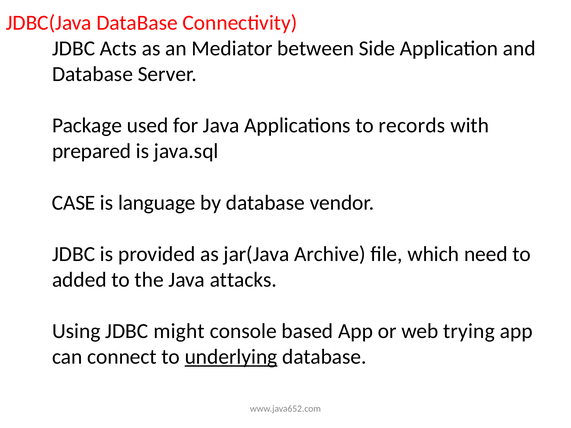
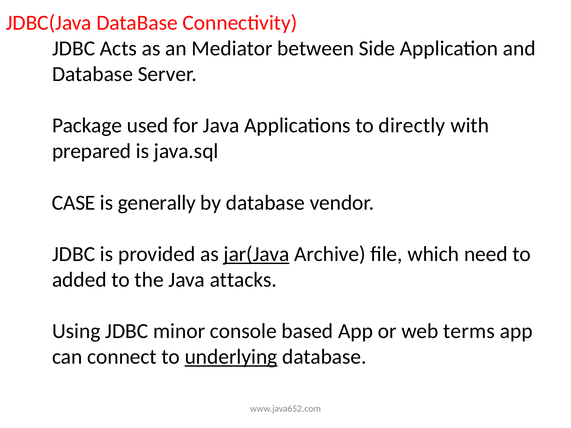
records: records -> directly
language: language -> generally
jar(Java underline: none -> present
might: might -> minor
trying: trying -> terms
